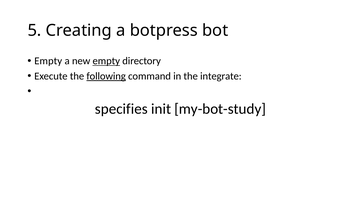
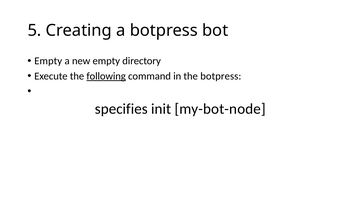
empty at (106, 61) underline: present -> none
the integrate: integrate -> botpress
my-bot-study: my-bot-study -> my-bot-node
